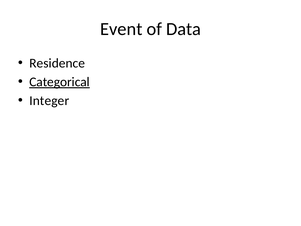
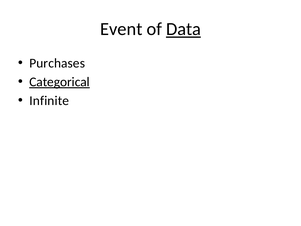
Data underline: none -> present
Residence: Residence -> Purchases
Integer: Integer -> Infinite
